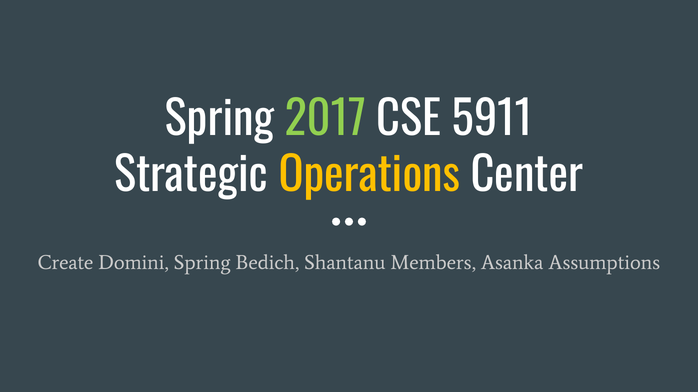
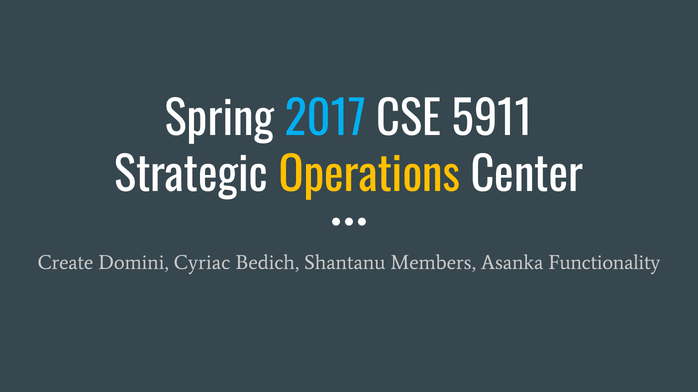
2017 colour: light green -> light blue
Domini Spring: Spring -> Cyriac
Assumptions: Assumptions -> Functionality
